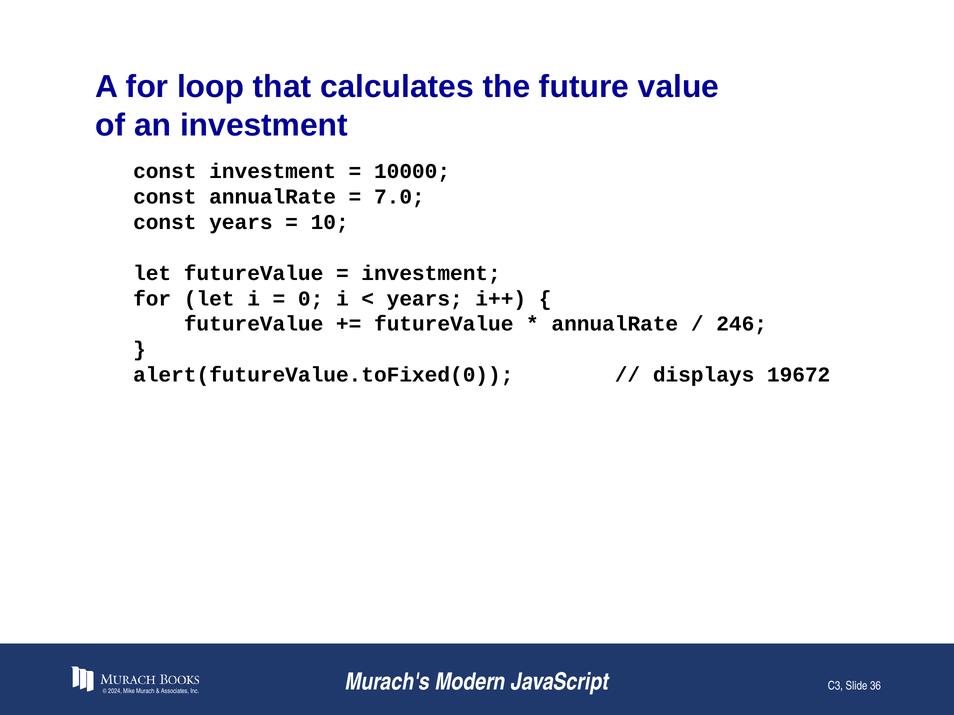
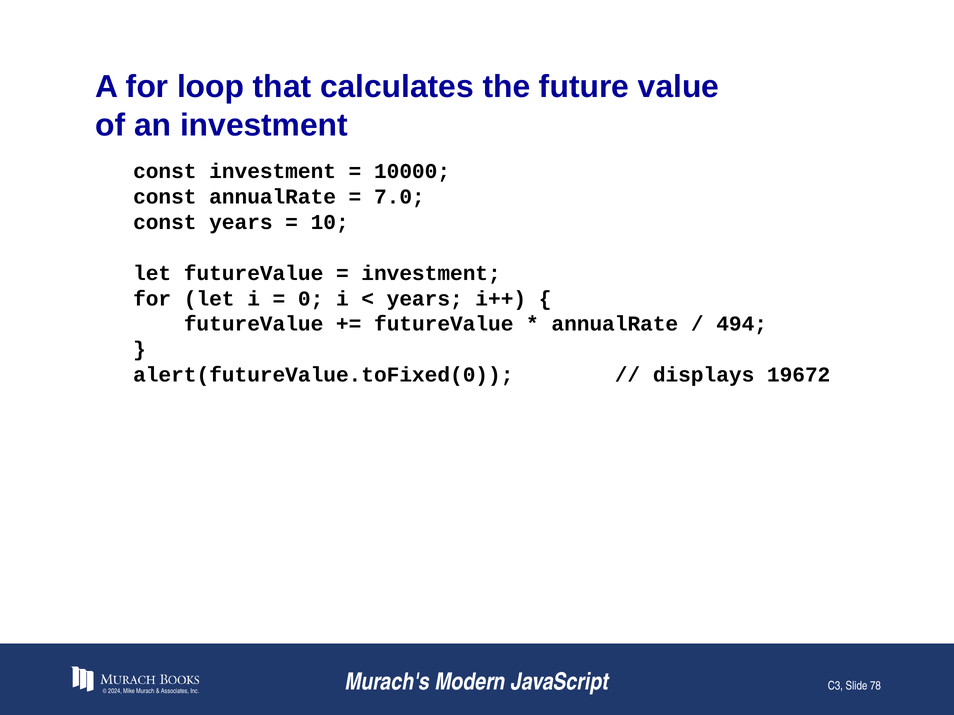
246: 246 -> 494
36: 36 -> 78
